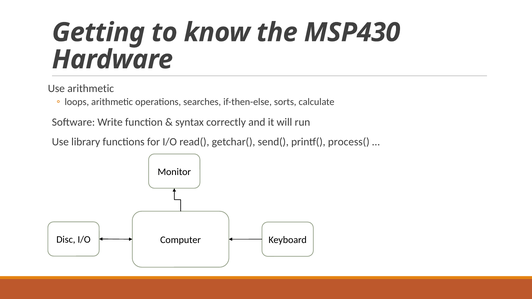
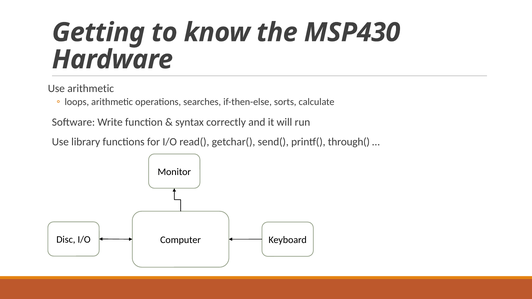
process(: process( -> through(
